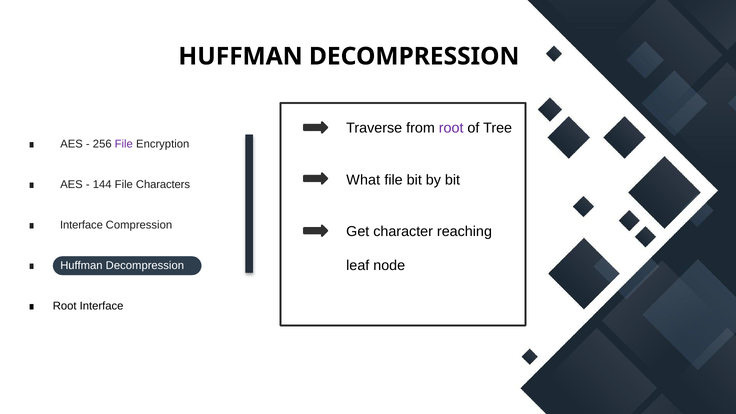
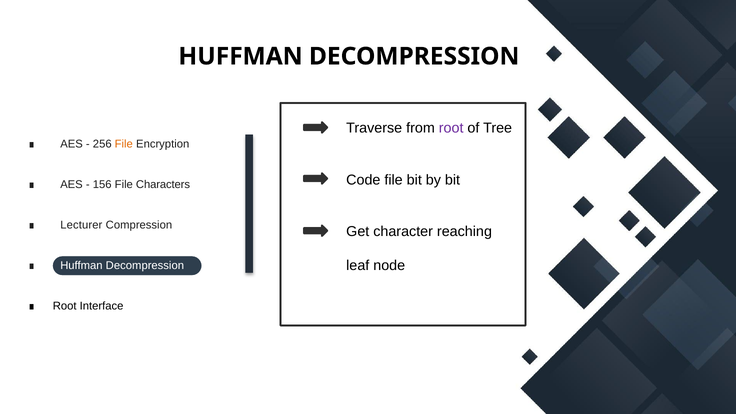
File at (124, 144) colour: purple -> orange
What: What -> Code
144: 144 -> 156
Interface at (81, 225): Interface -> Lecturer
